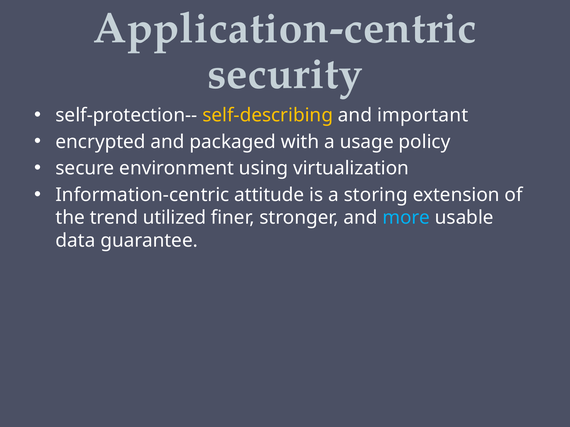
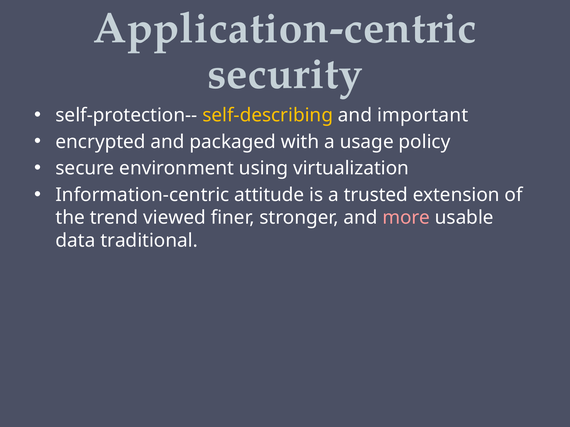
storing: storing -> trusted
utilized: utilized -> viewed
more colour: light blue -> pink
guarantee: guarantee -> traditional
